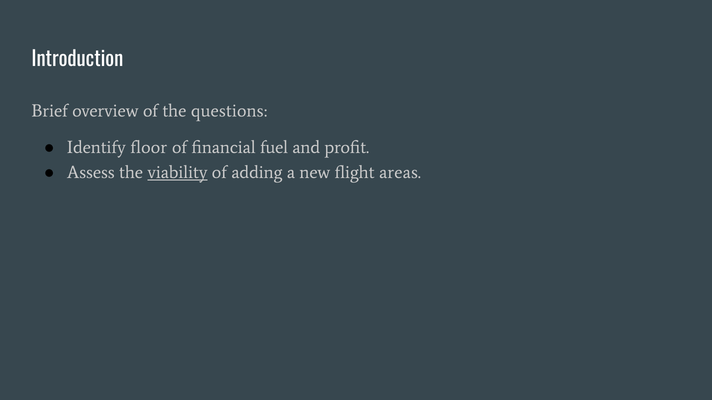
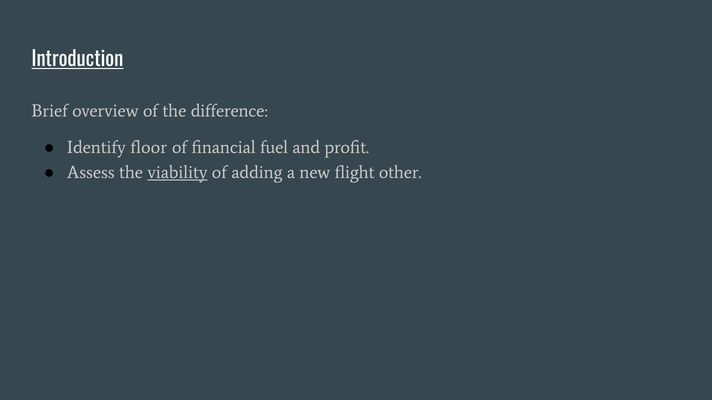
Introduction underline: none -> present
questions: questions -> difference
areas: areas -> other
